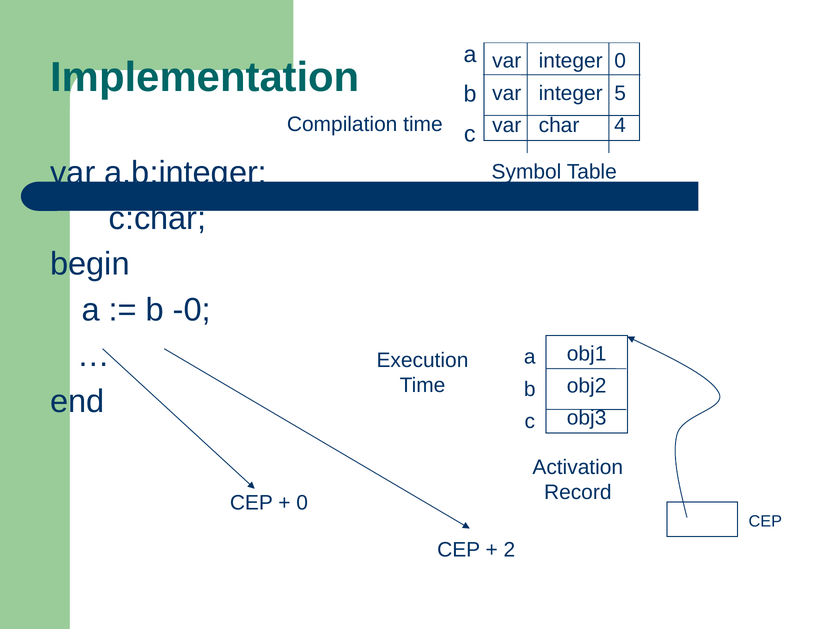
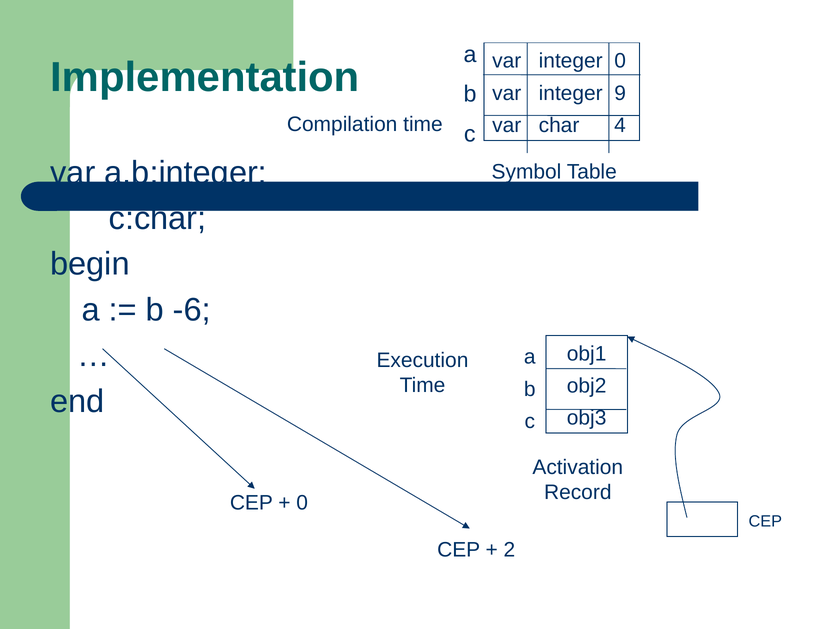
5: 5 -> 9
-0: -0 -> -6
